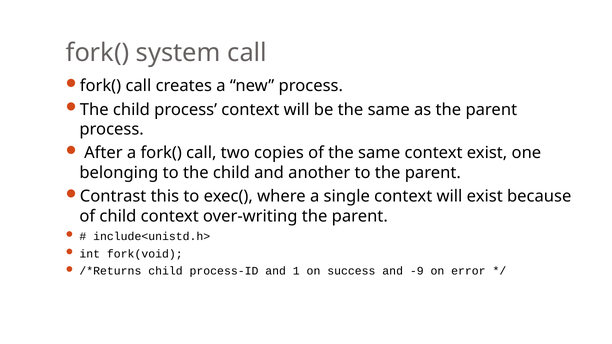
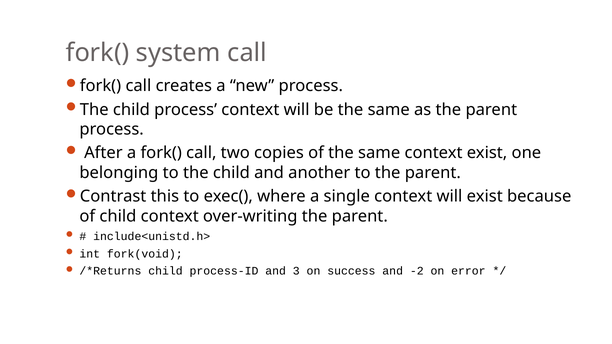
1: 1 -> 3
-9: -9 -> -2
